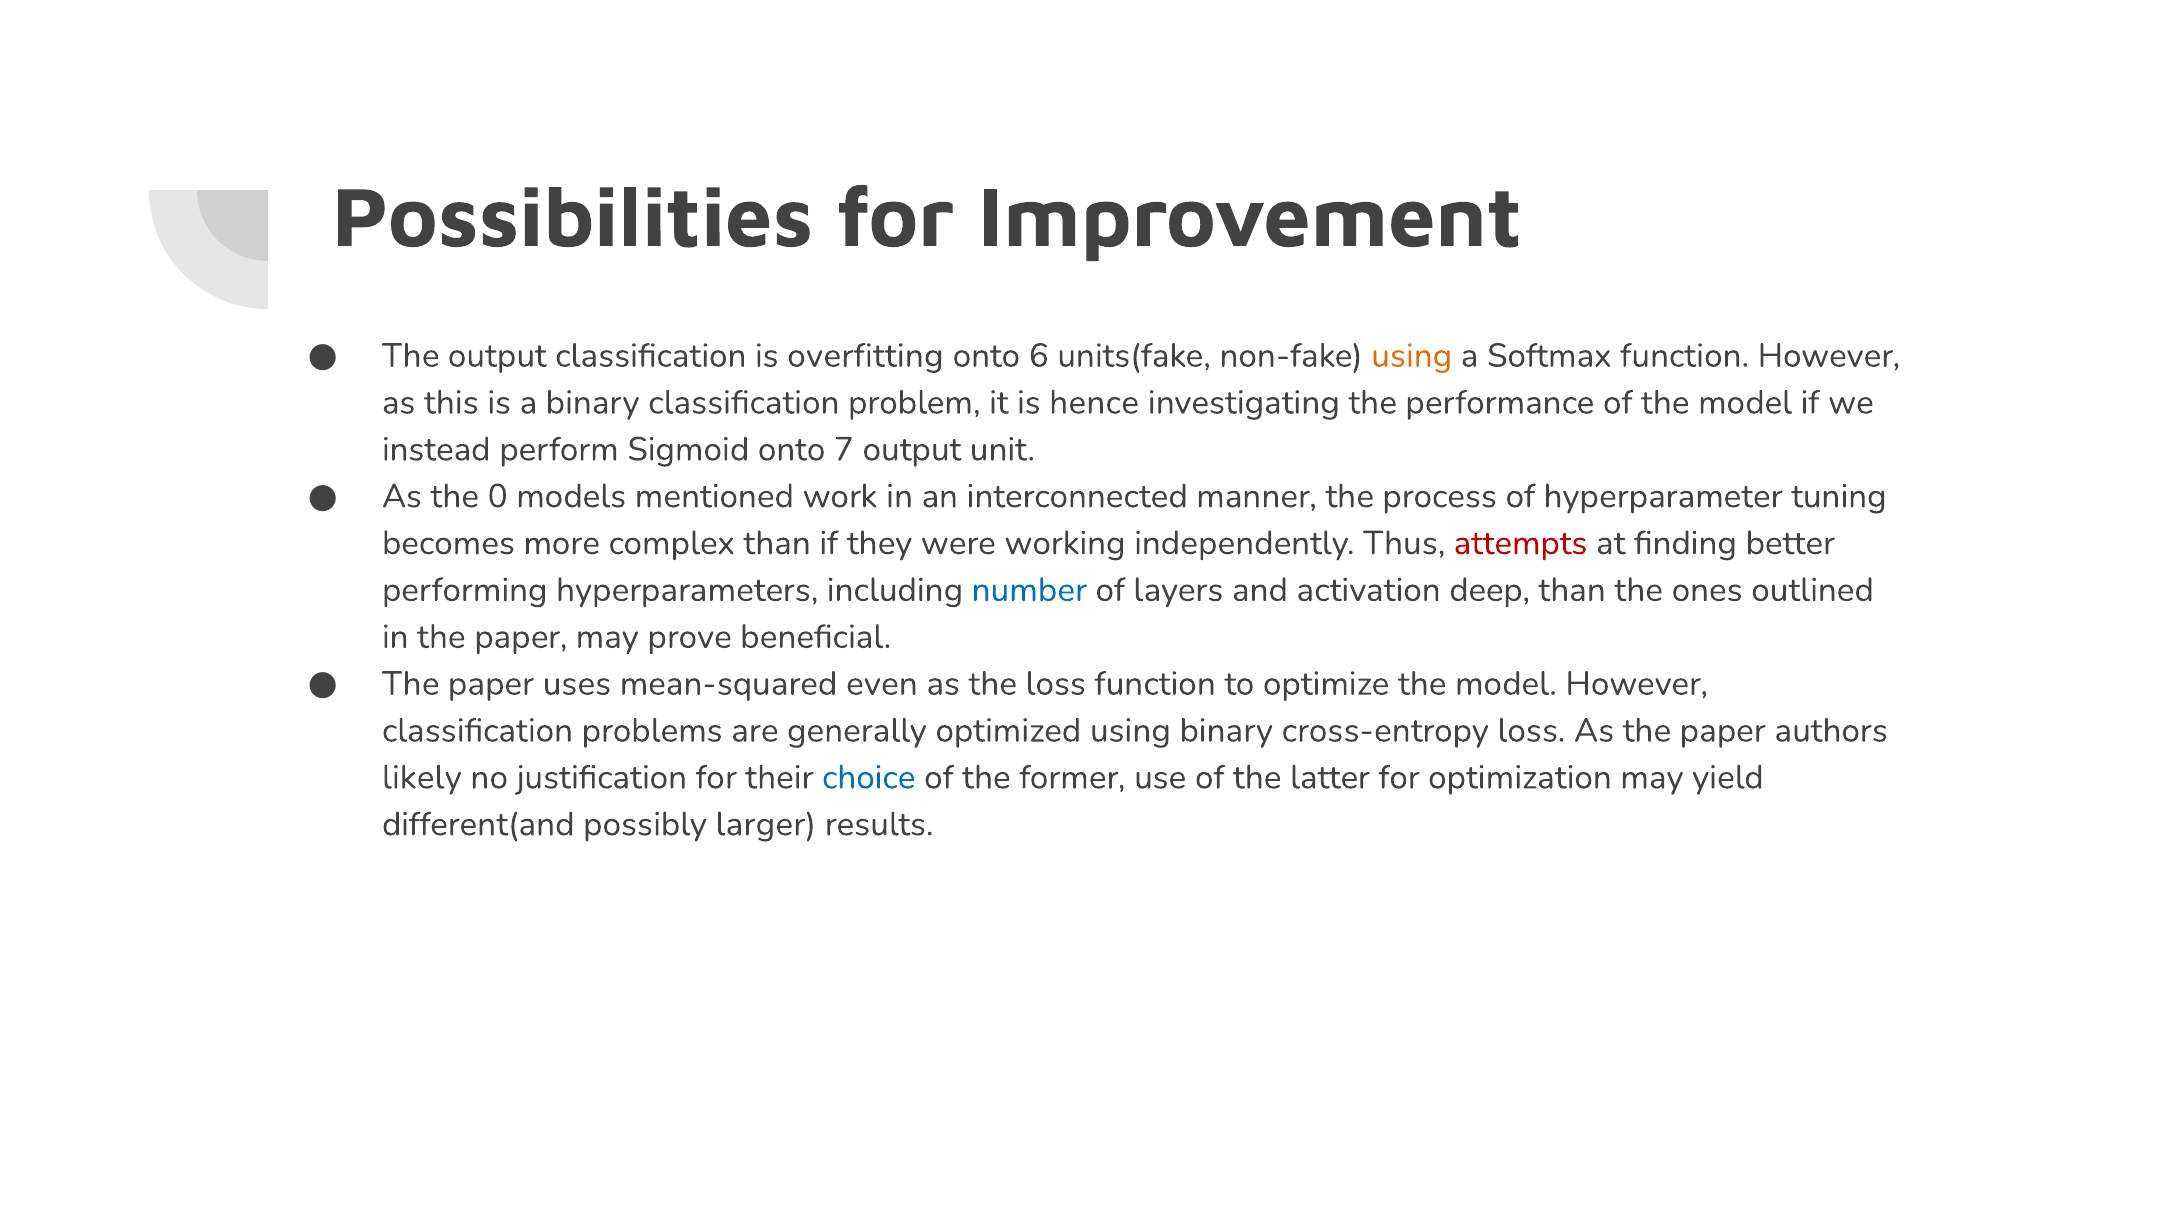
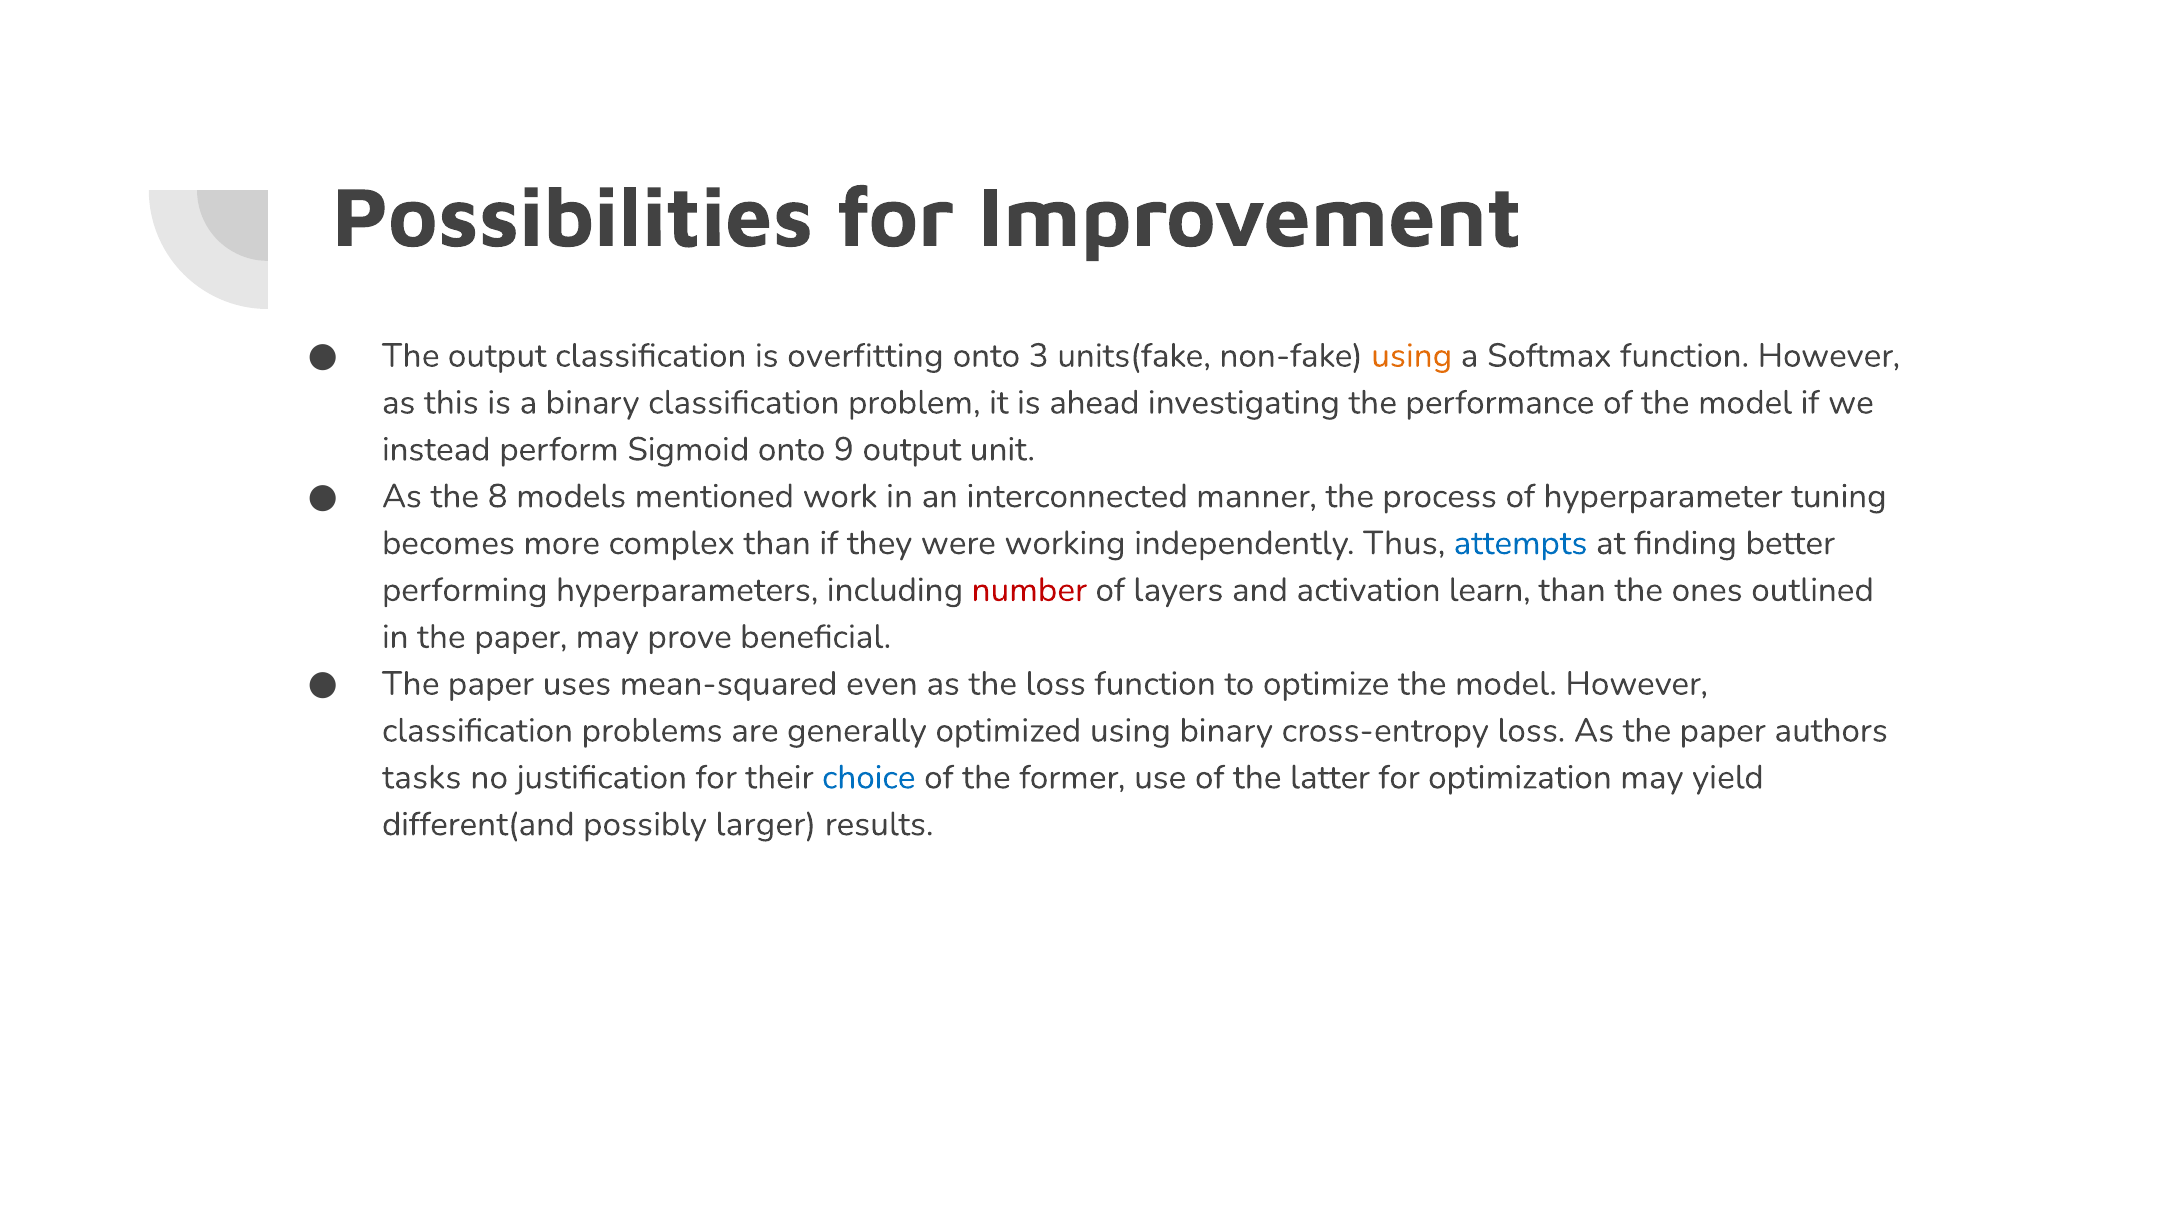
6: 6 -> 3
hence: hence -> ahead
7: 7 -> 9
0: 0 -> 8
attempts colour: red -> blue
number colour: blue -> red
deep: deep -> learn
likely: likely -> tasks
